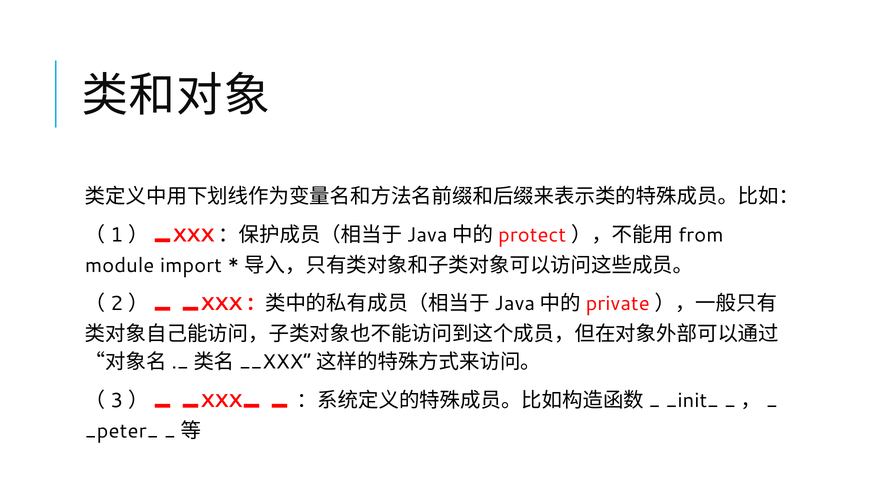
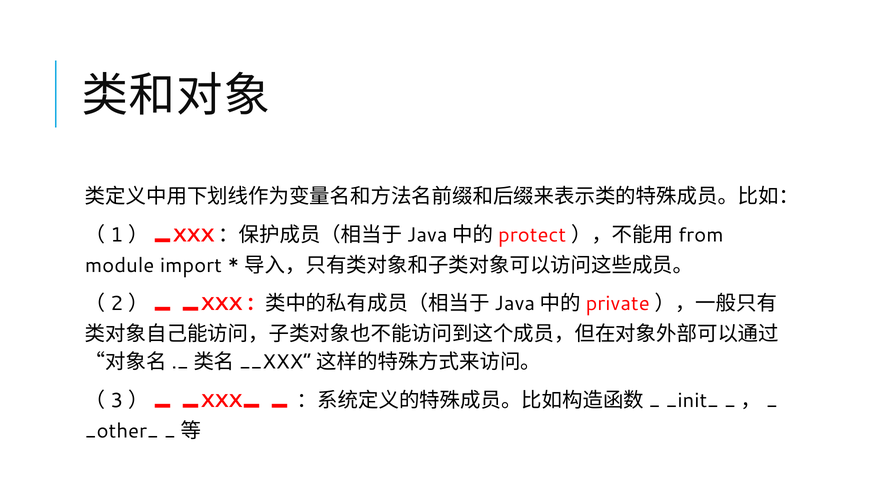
_peter_: _peter_ -> _other_
